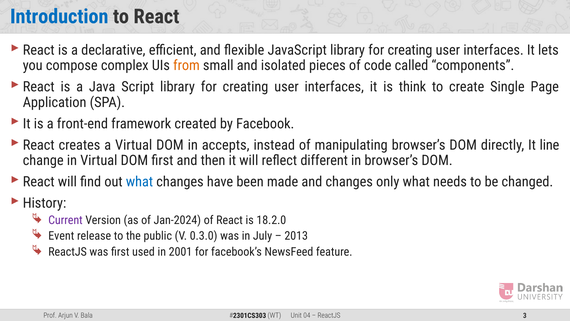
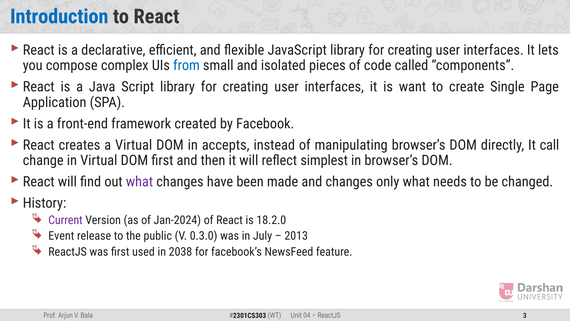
from colour: orange -> blue
think: think -> want
line: line -> call
different: different -> simplest
what at (139, 182) colour: blue -> purple
2001: 2001 -> 2038
